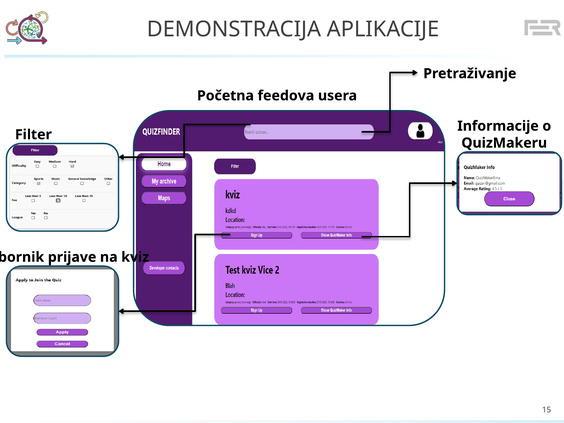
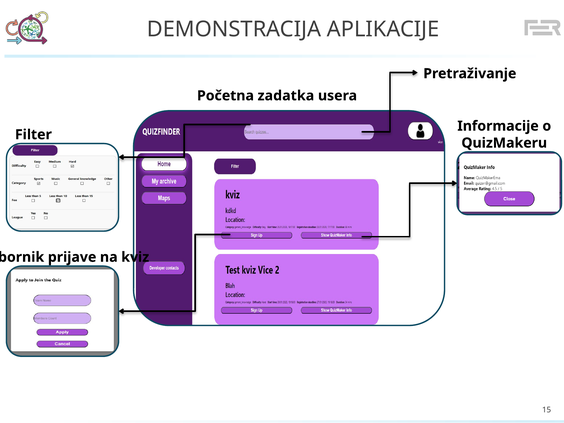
feedova: feedova -> zadatka
